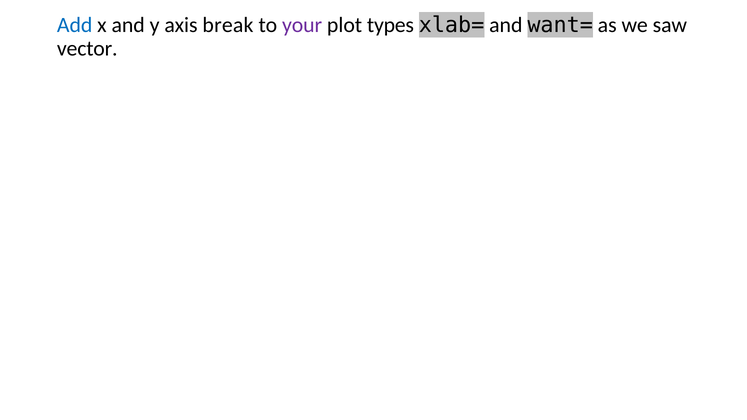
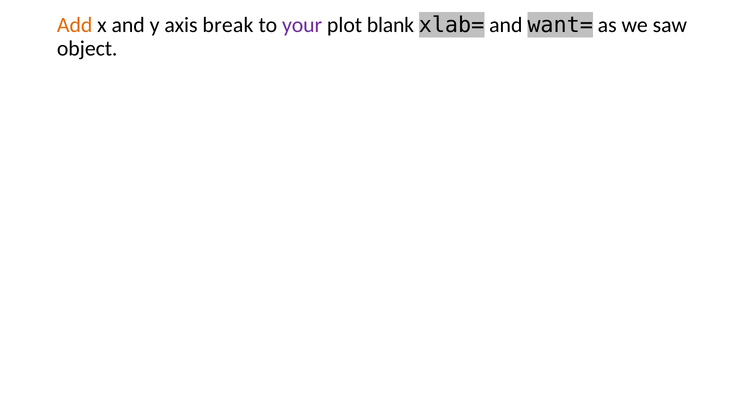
Add colour: blue -> orange
types: types -> blank
vector: vector -> object
